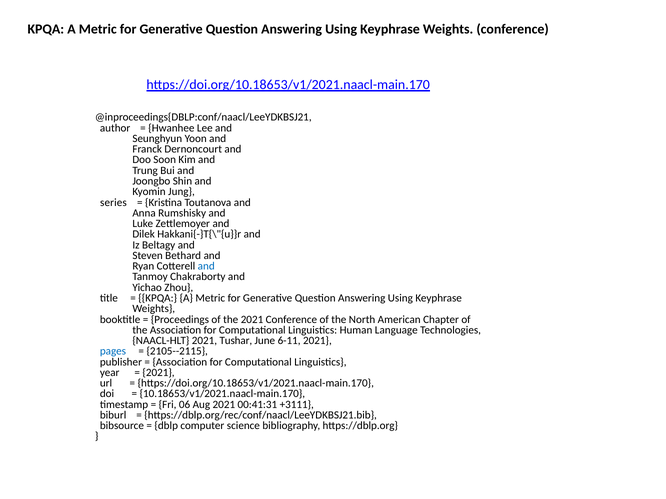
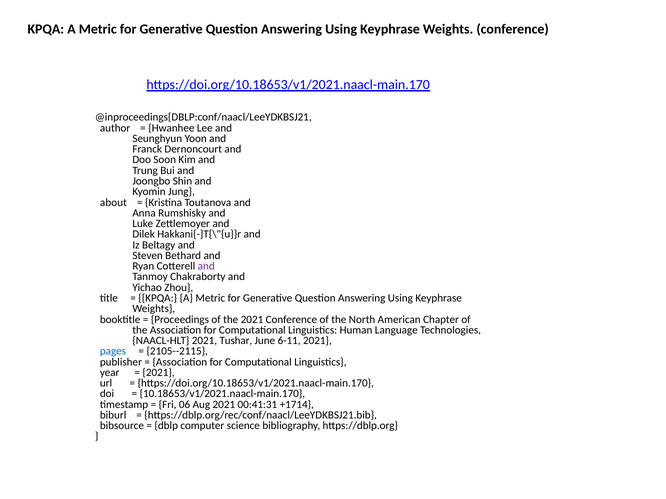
series: series -> about
and at (206, 266) colour: blue -> purple
+3111: +3111 -> +1714
